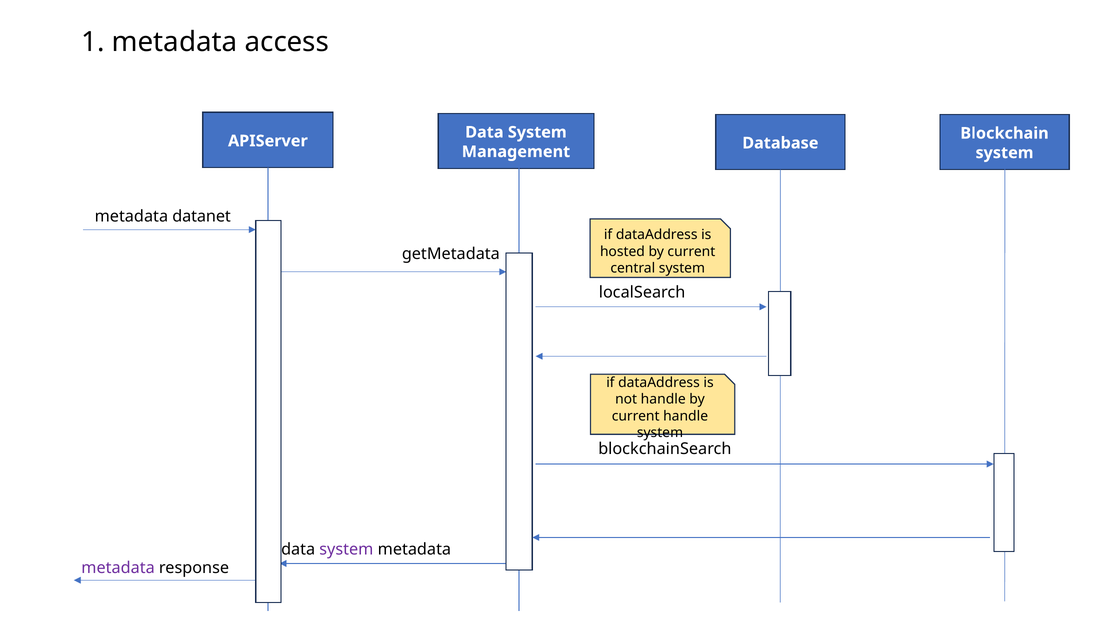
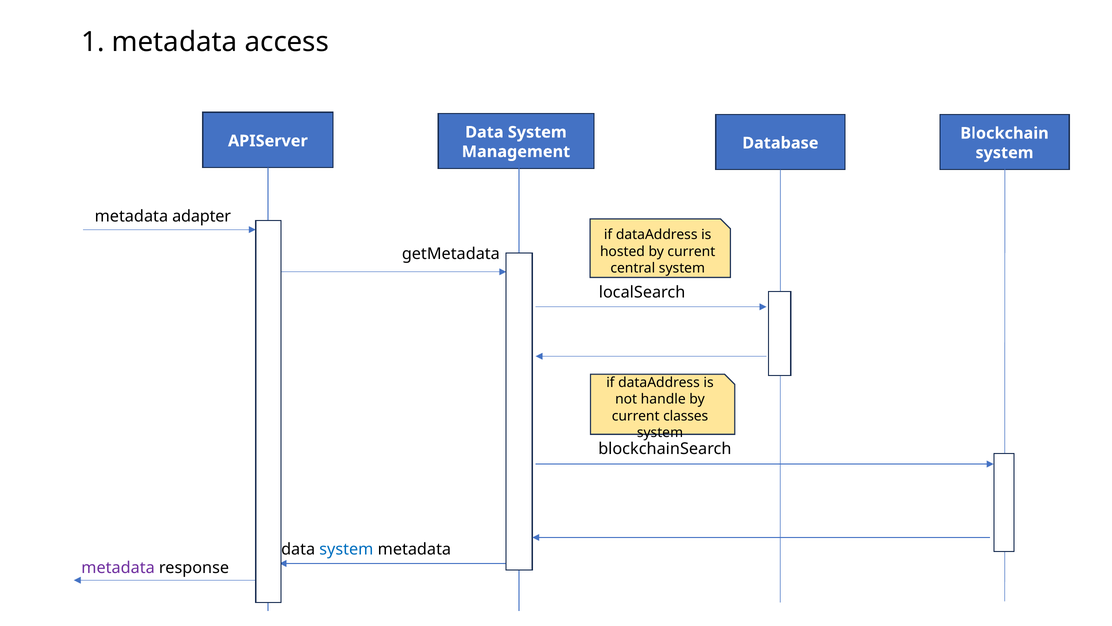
datanet: datanet -> adapter
current handle: handle -> classes
system at (346, 549) colour: purple -> blue
